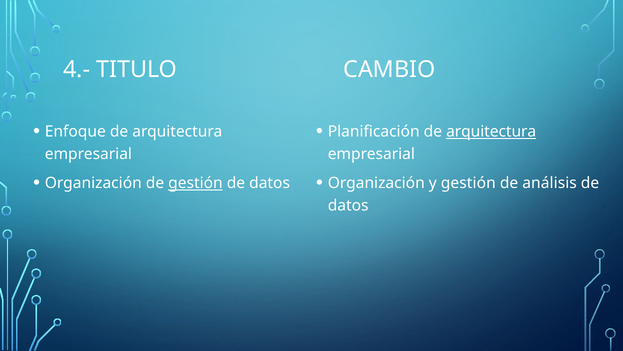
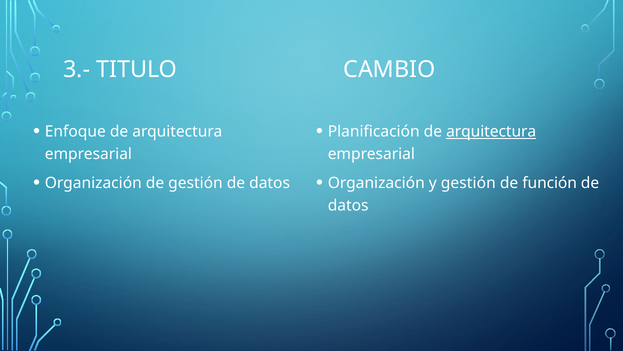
4.-: 4.- -> 3.-
gestión at (195, 183) underline: present -> none
análisis: análisis -> función
